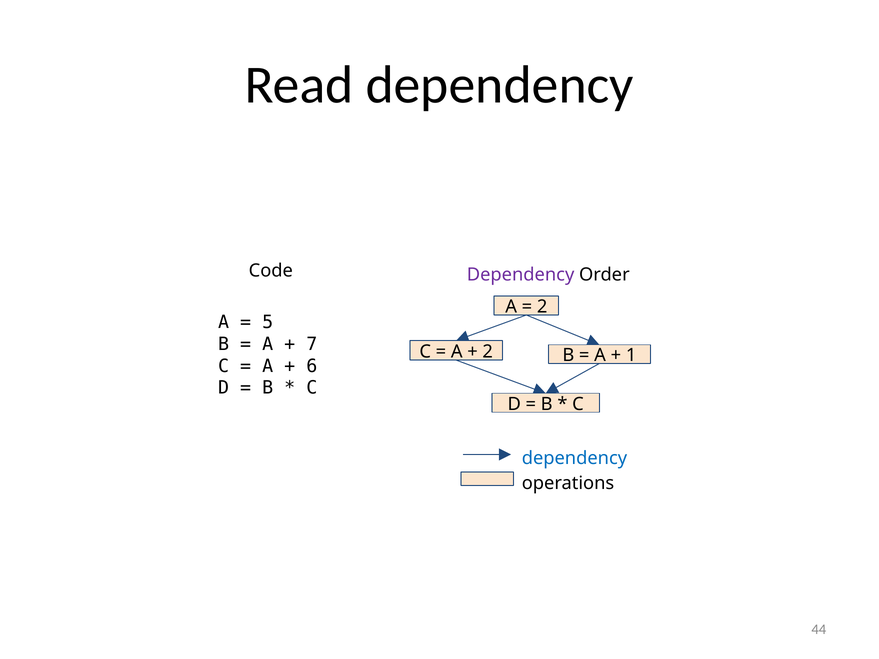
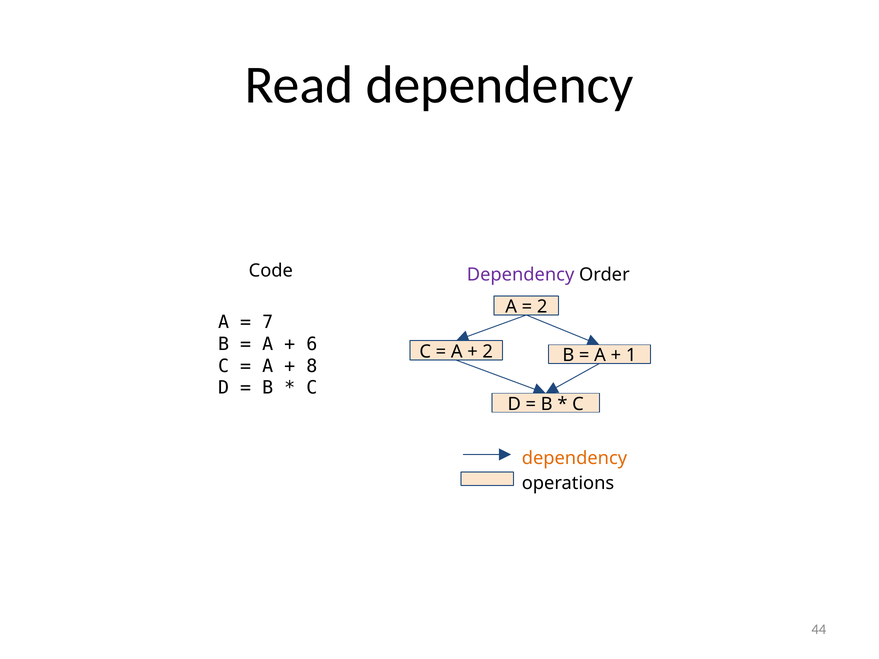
5: 5 -> 7
7: 7 -> 6
6: 6 -> 8
dependency at (574, 458) colour: blue -> orange
